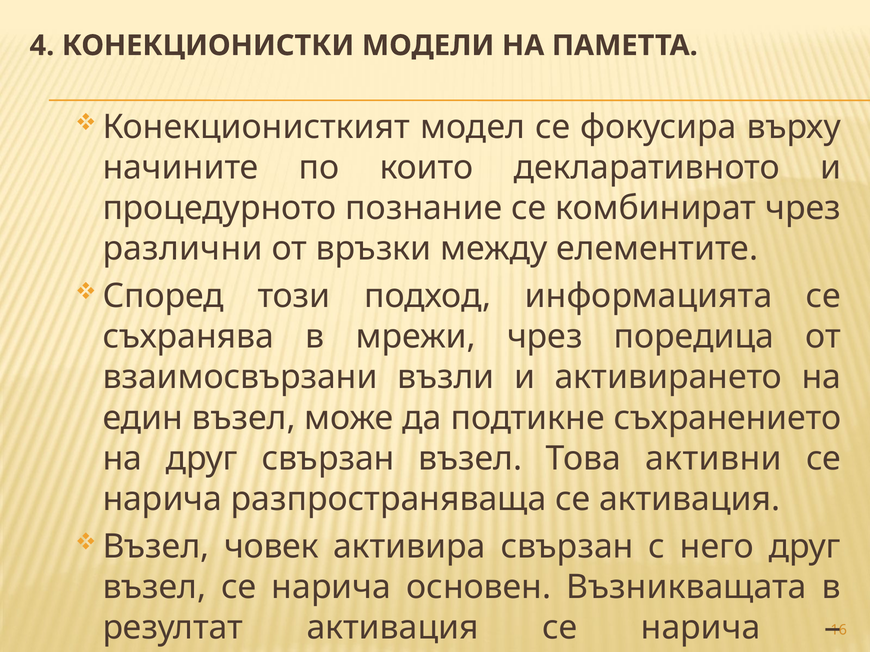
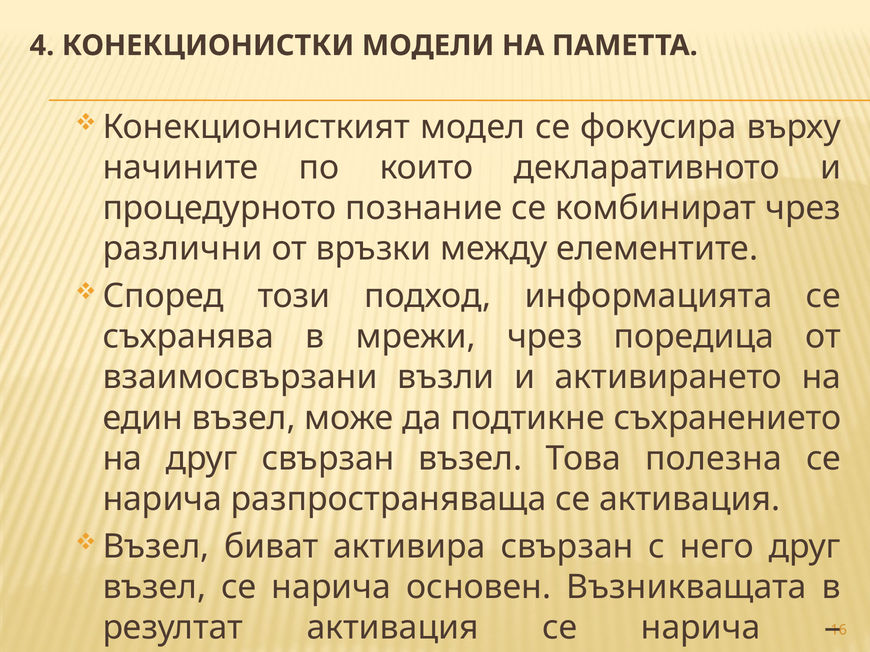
активни: активни -> полезна
човек: човек -> биват
